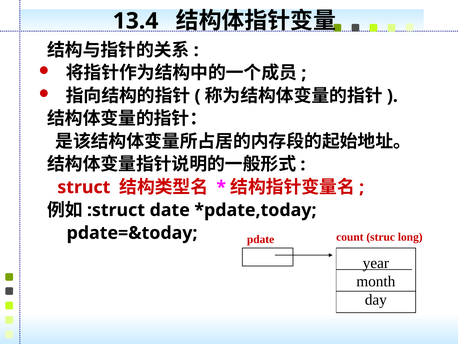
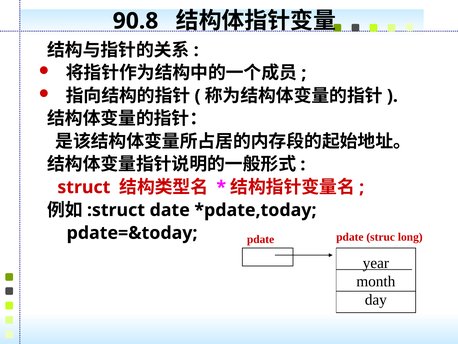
13.4: 13.4 -> 90.8
count at (350, 237): count -> pdate
